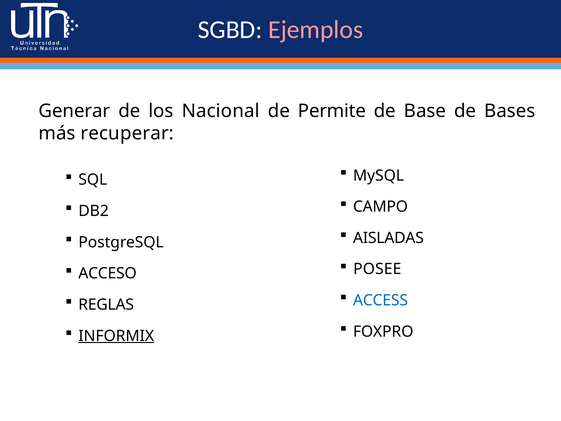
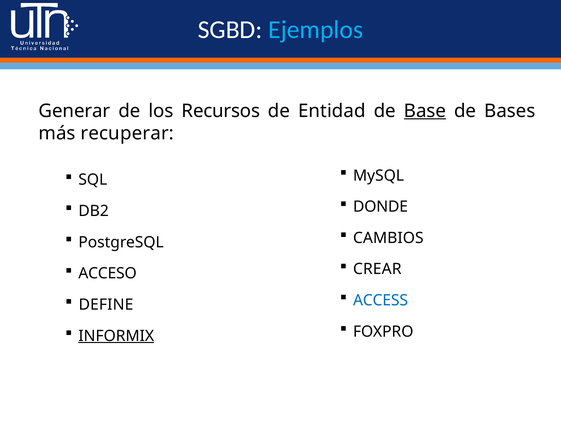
Ejemplos colour: pink -> light blue
Nacional: Nacional -> Recursos
Permite: Permite -> Entidad
Base underline: none -> present
CAMPO: CAMPO -> DONDE
AISLADAS: AISLADAS -> CAMBIOS
POSEE: POSEE -> CREAR
REGLAS: REGLAS -> DEFINE
